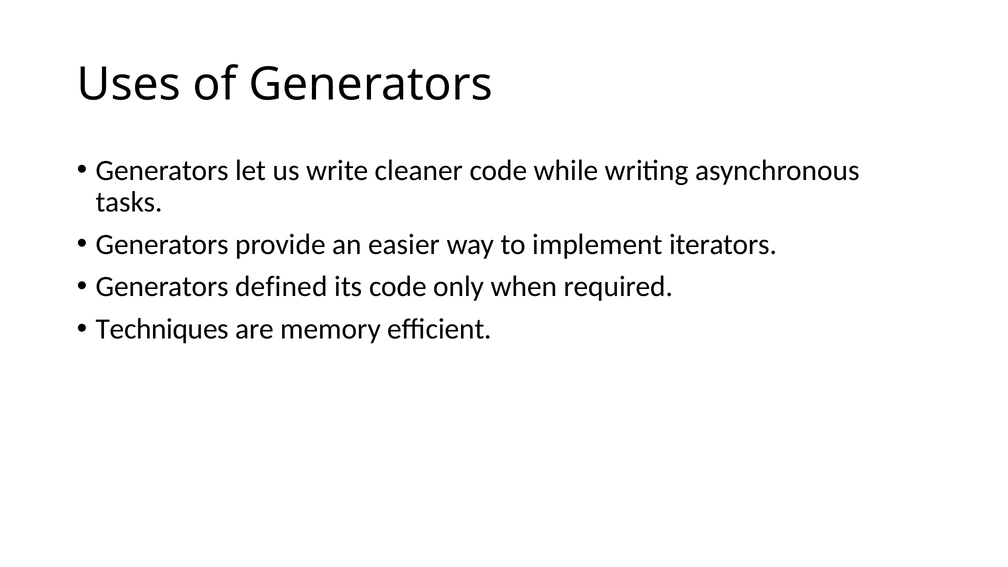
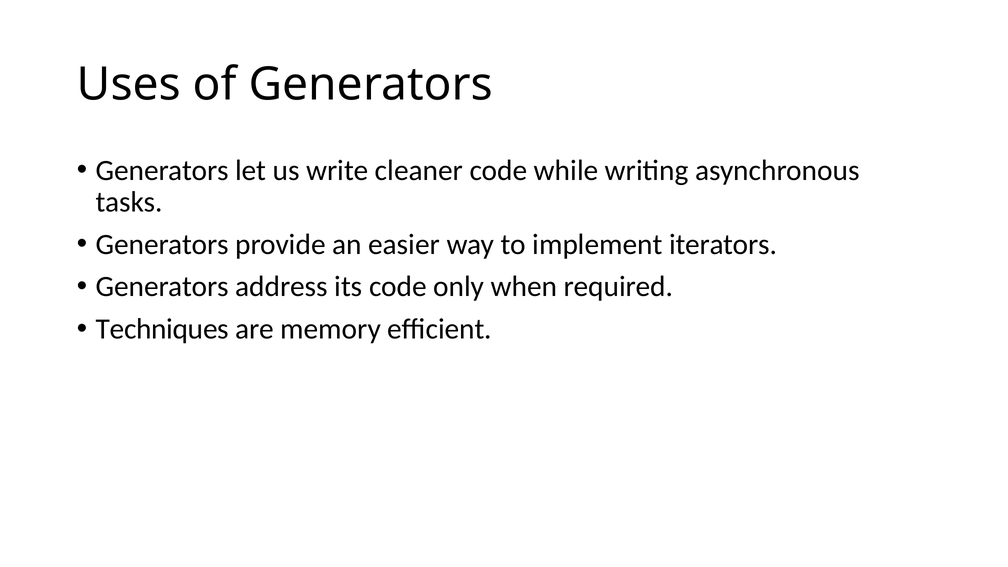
defined: defined -> address
